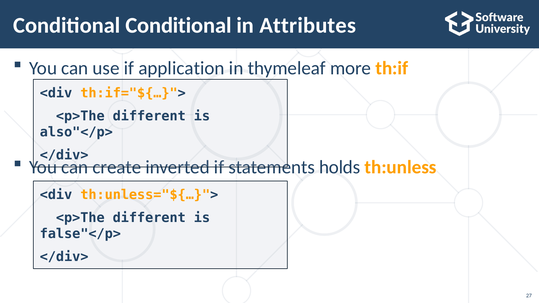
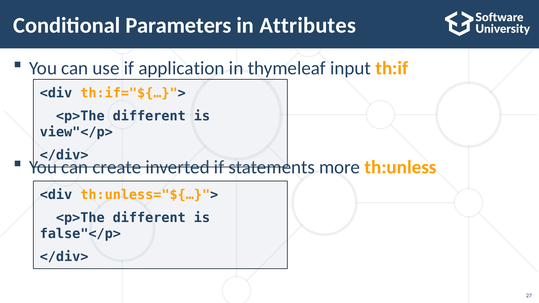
Conditional Conditional: Conditional -> Parameters
more: more -> input
also"</p>: also"</p> -> view"</p>
holds: holds -> more
